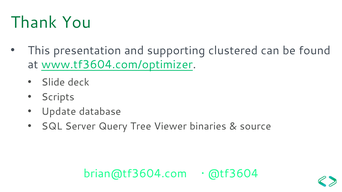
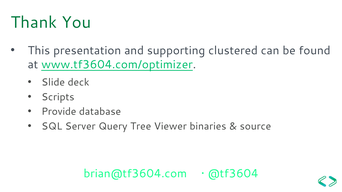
Update: Update -> Provide
